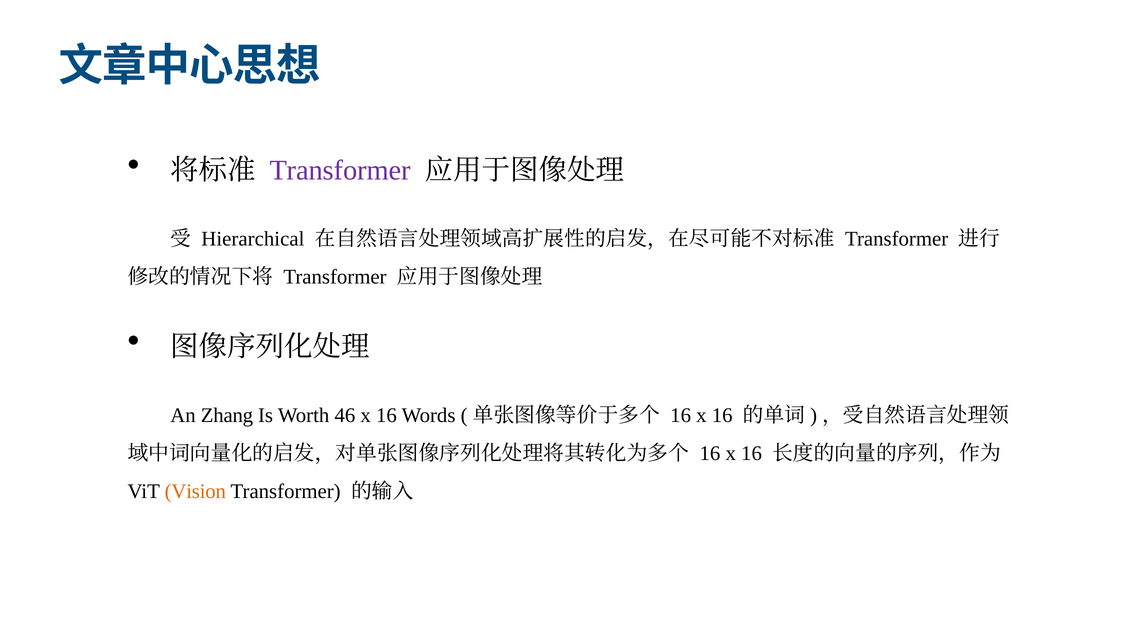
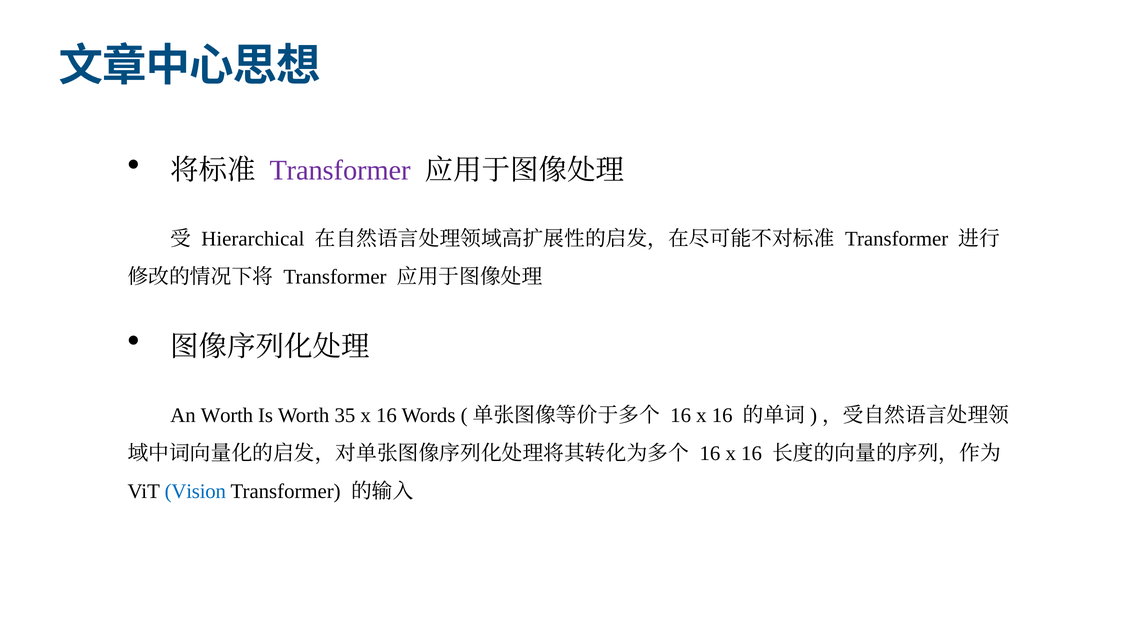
An Zhang: Zhang -> Worth
46: 46 -> 35
Vision colour: orange -> blue
